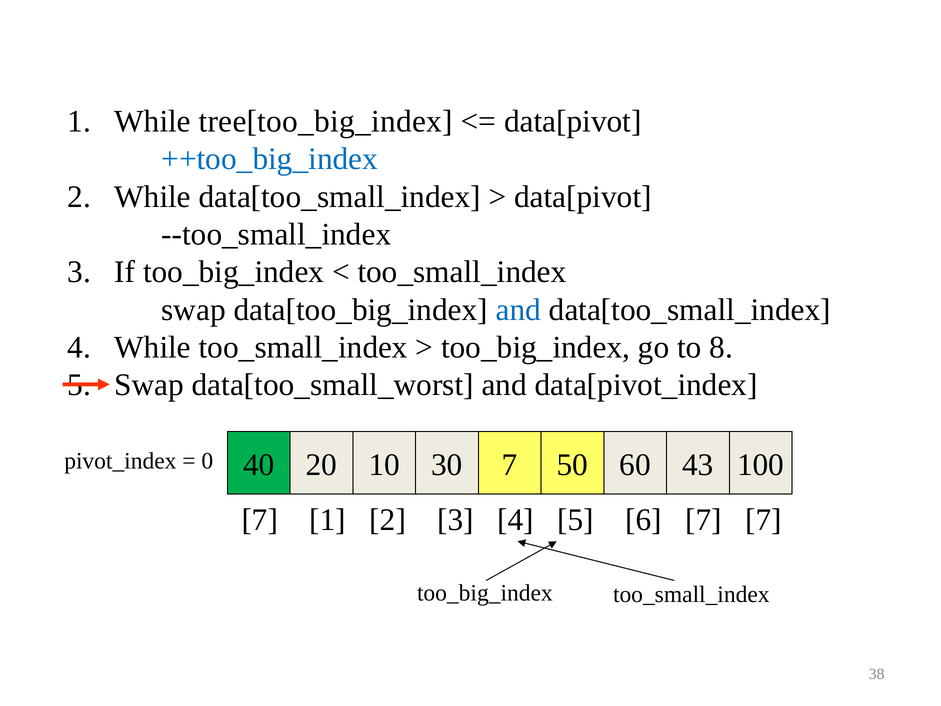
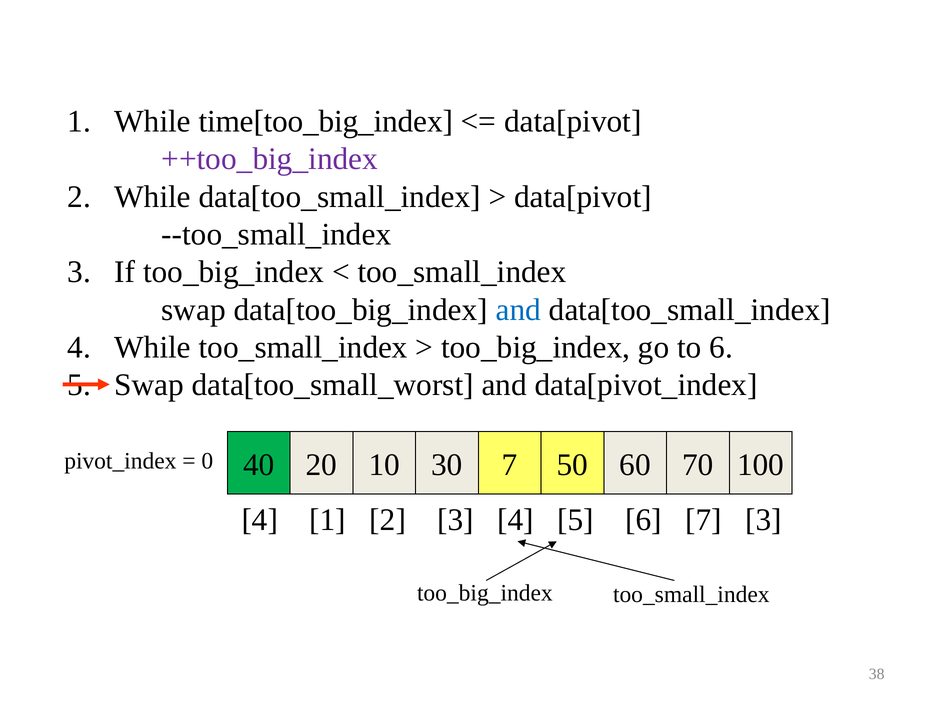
tree[too_big_index: tree[too_big_index -> time[too_big_index
++too_big_index colour: blue -> purple
to 8: 8 -> 6
43: 43 -> 70
7 at (260, 520): 7 -> 4
7 7: 7 -> 3
